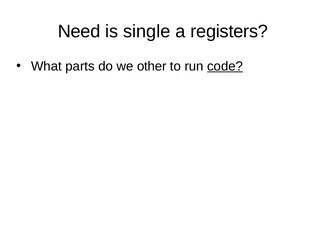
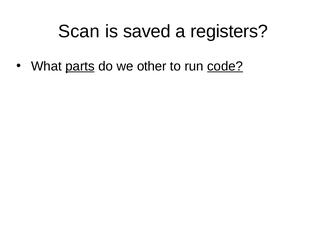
Need: Need -> Scan
single: single -> saved
parts underline: none -> present
